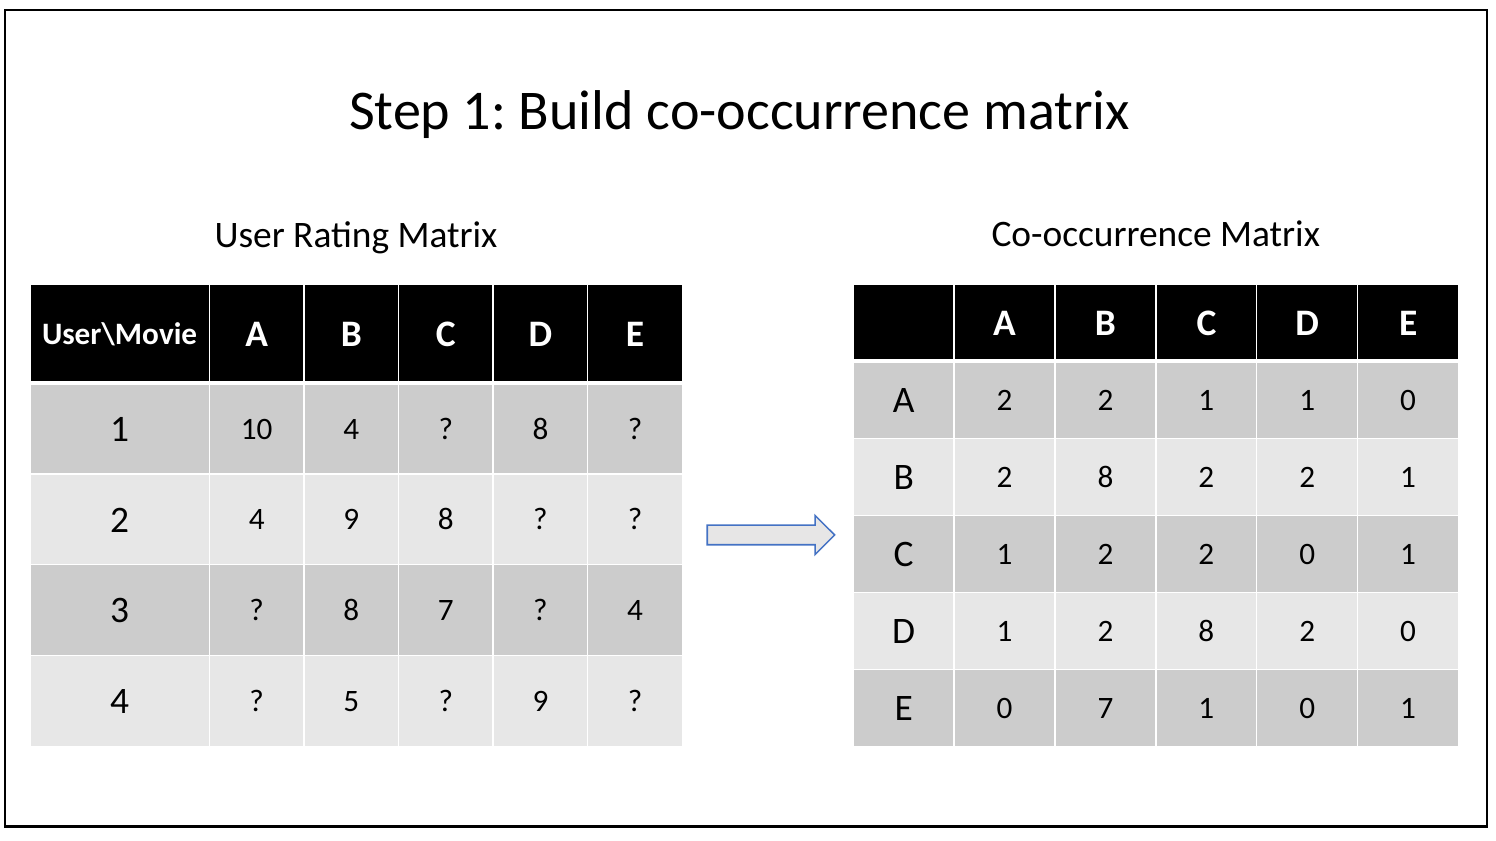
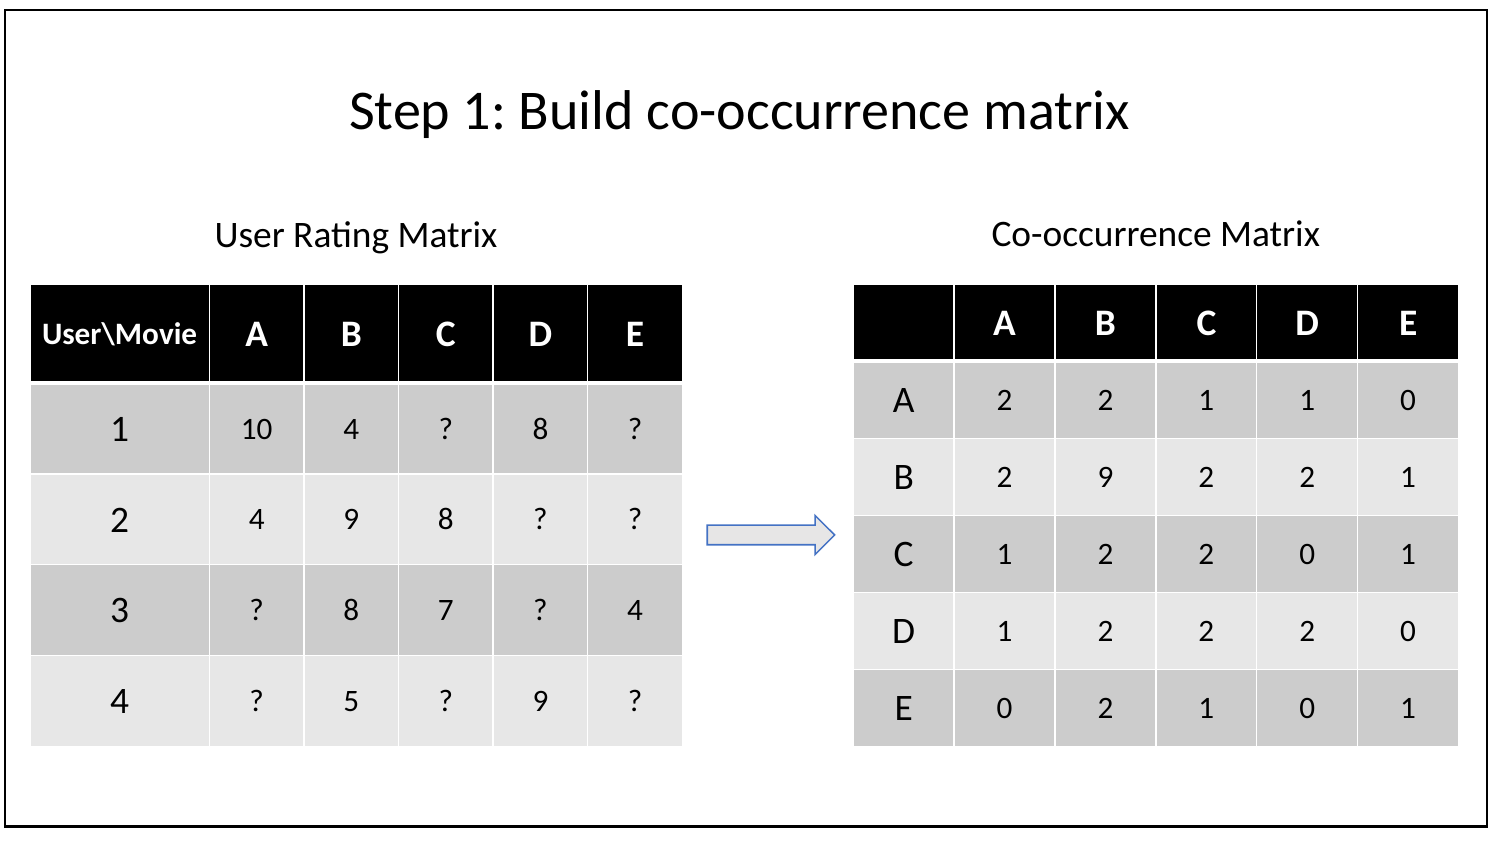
B 2 8: 8 -> 9
D 1 2 8: 8 -> 2
0 7: 7 -> 2
